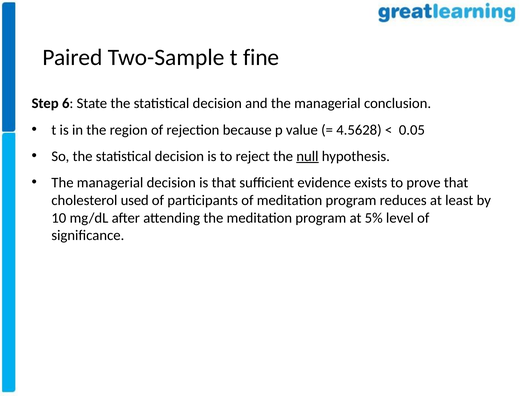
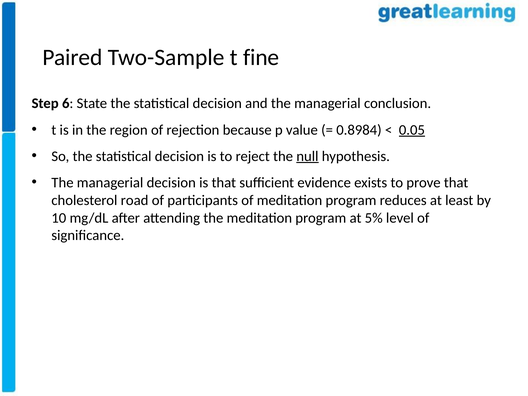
4.5628: 4.5628 -> 0.8984
0.05 underline: none -> present
used: used -> road
